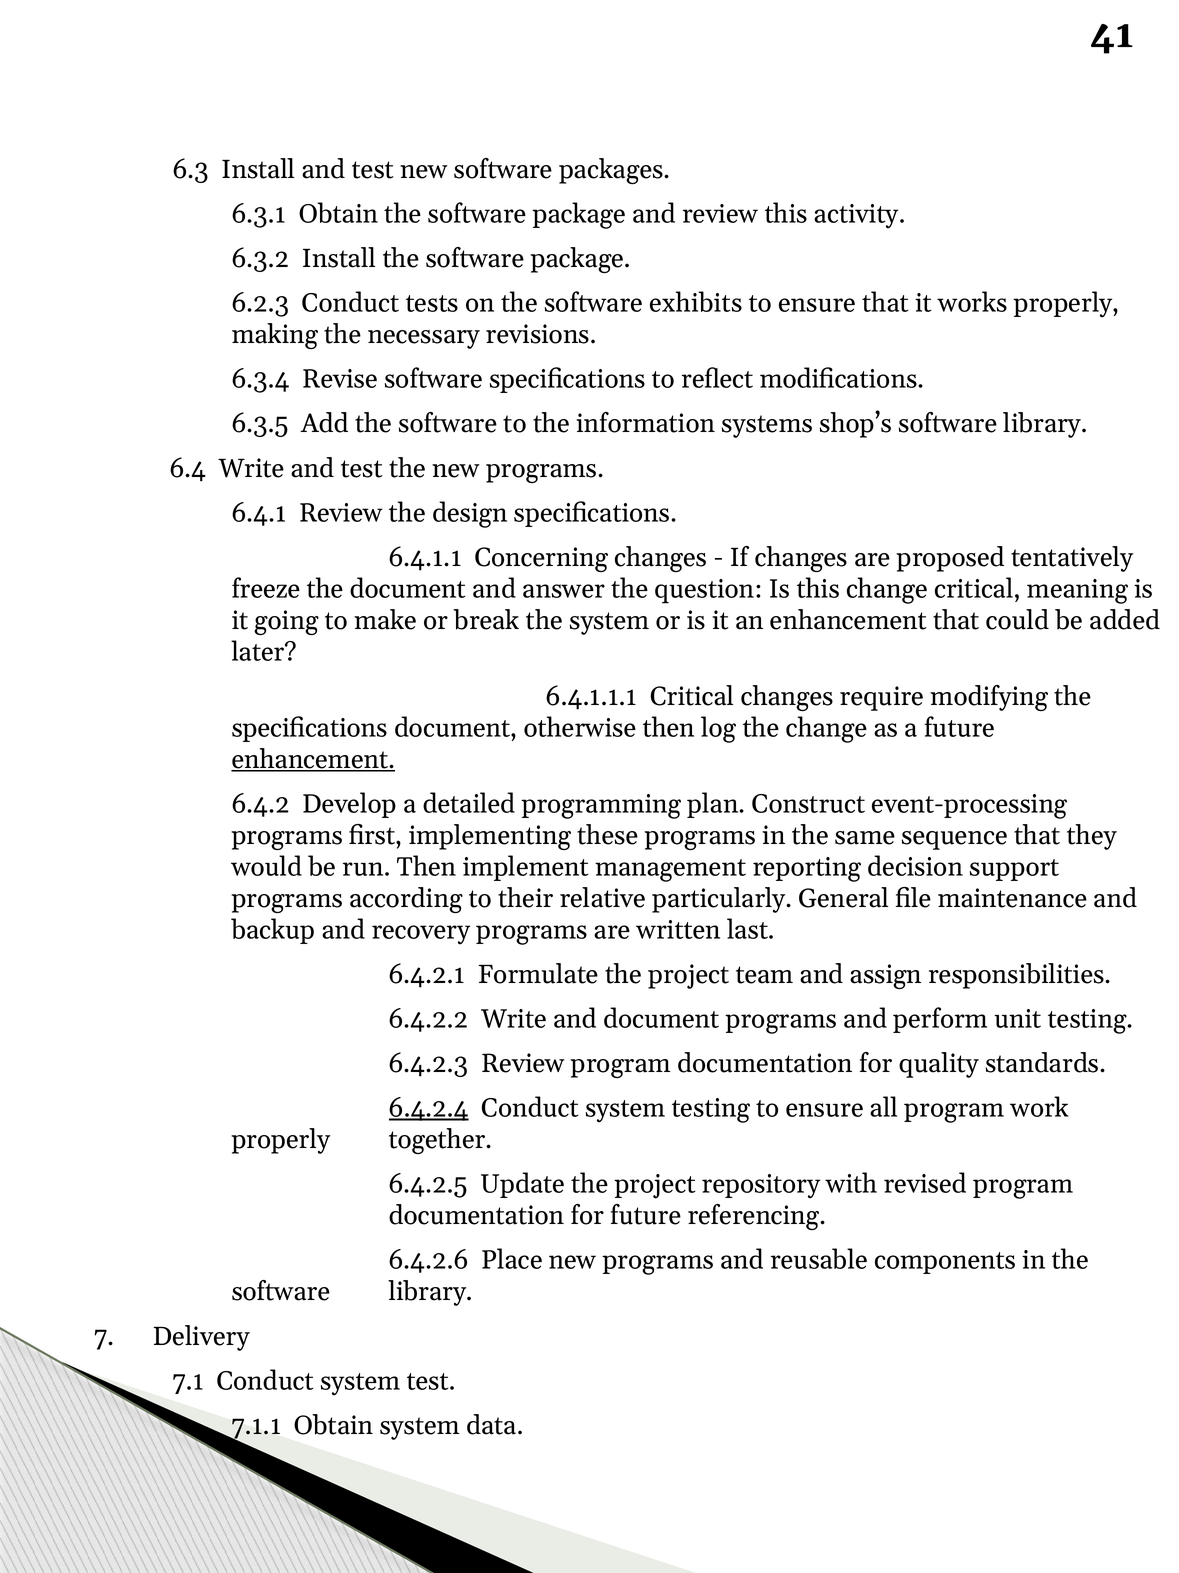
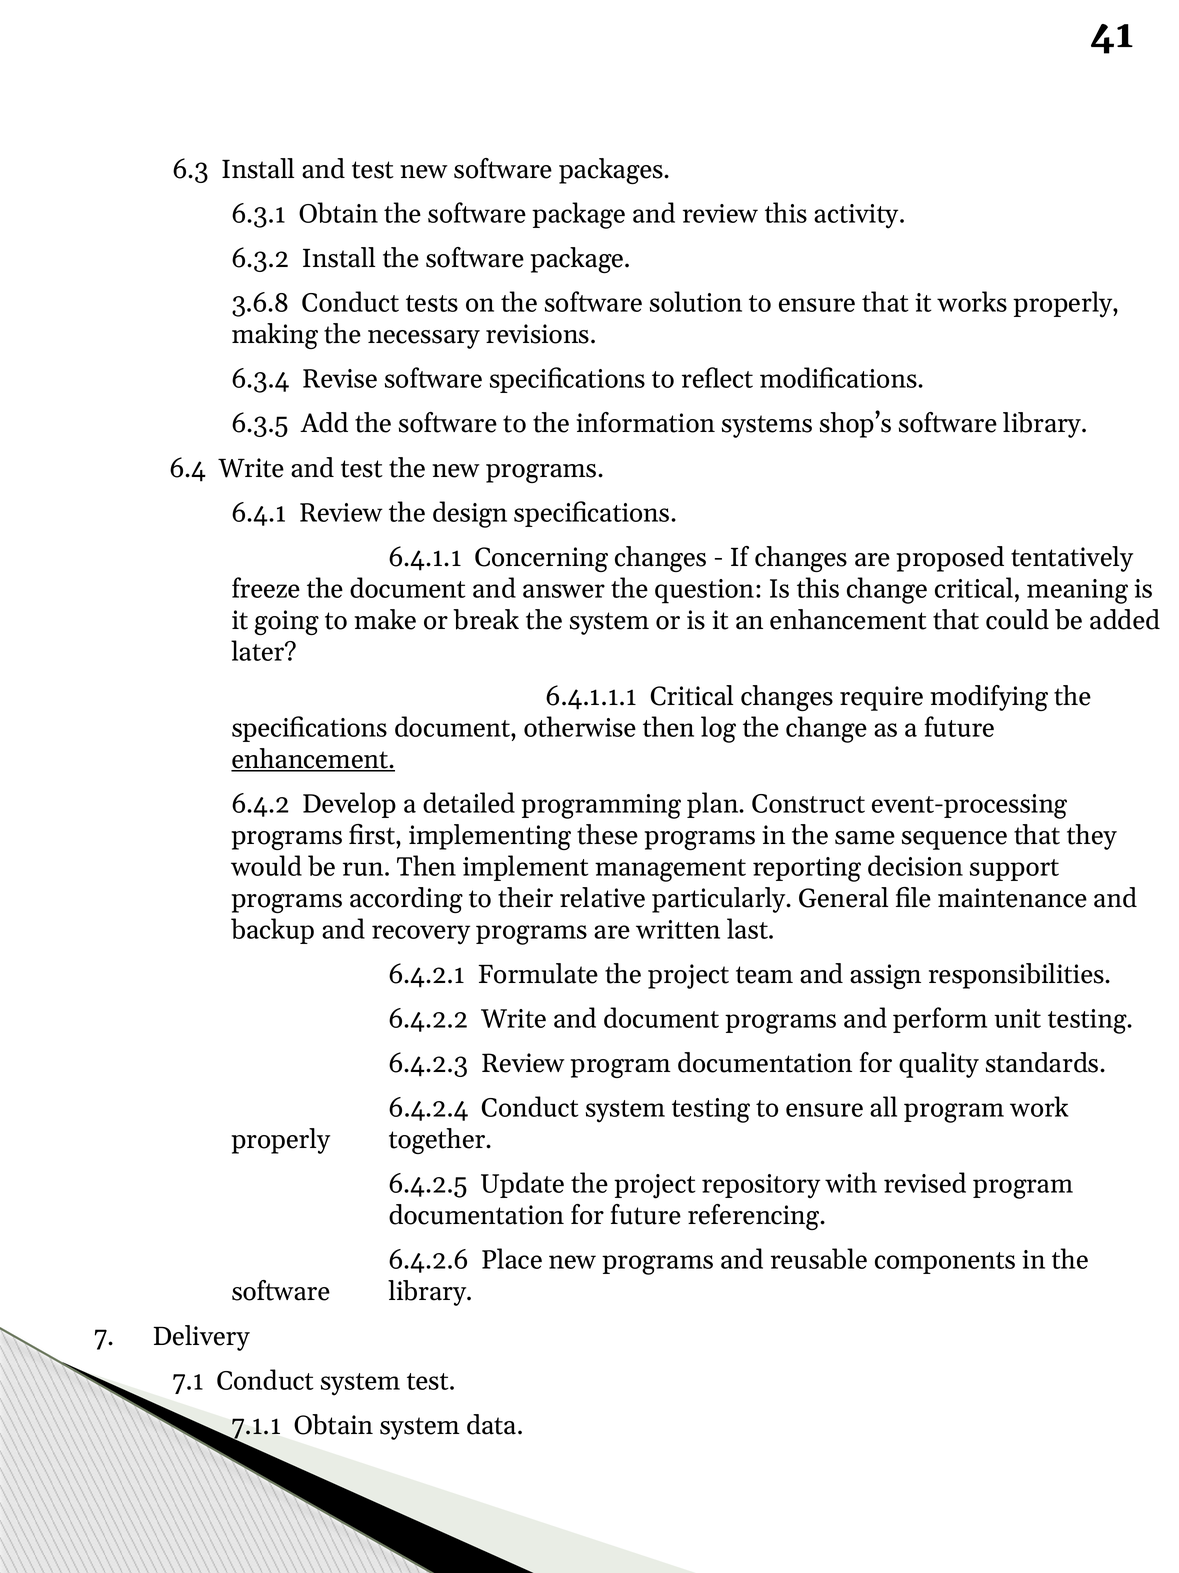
6.2.3: 6.2.3 -> 3.6.8
exhibits: exhibits -> solution
6.4.2.4 underline: present -> none
